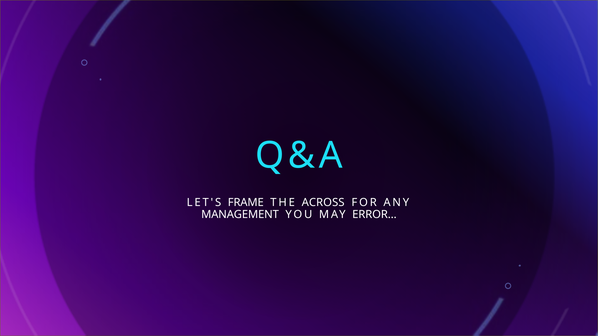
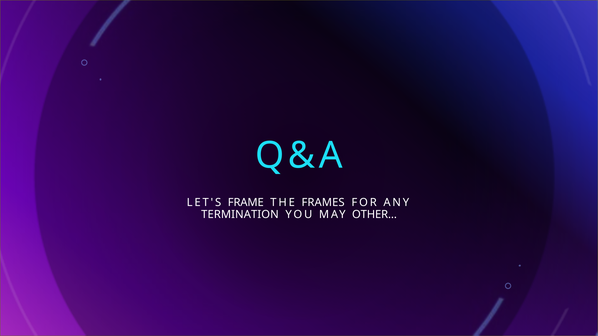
ACROSS: ACROSS -> FRAMES
MANAGEMENT: MANAGEMENT -> TERMINATION
ERROR…: ERROR… -> OTHER…
